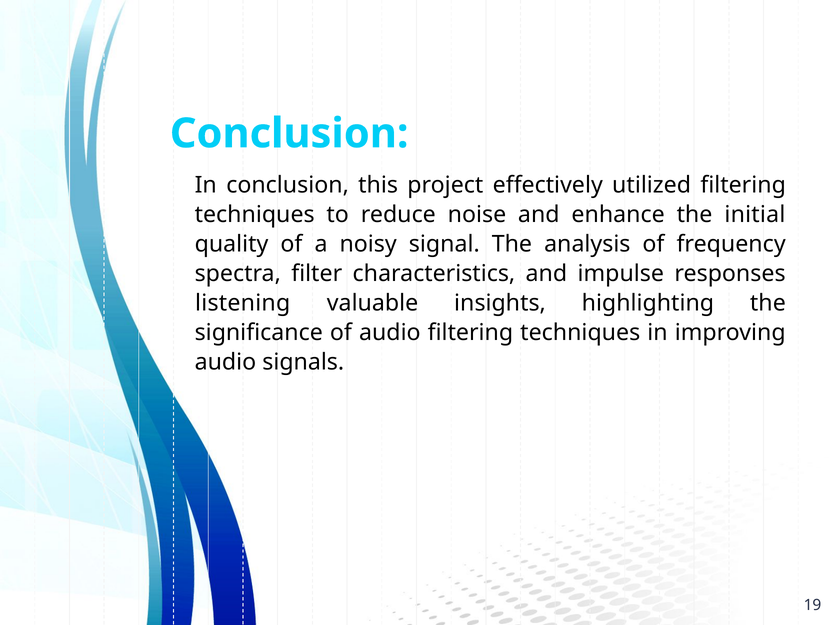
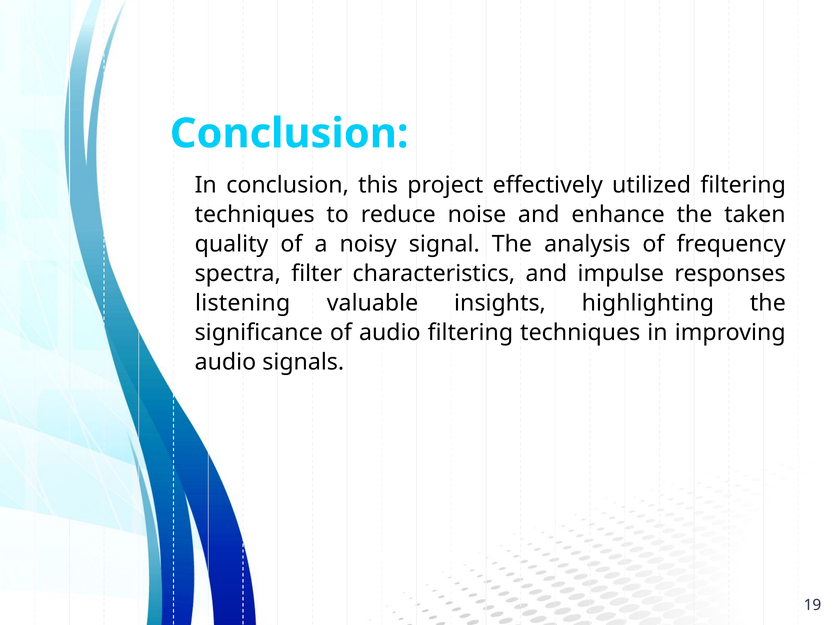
initial: initial -> taken
